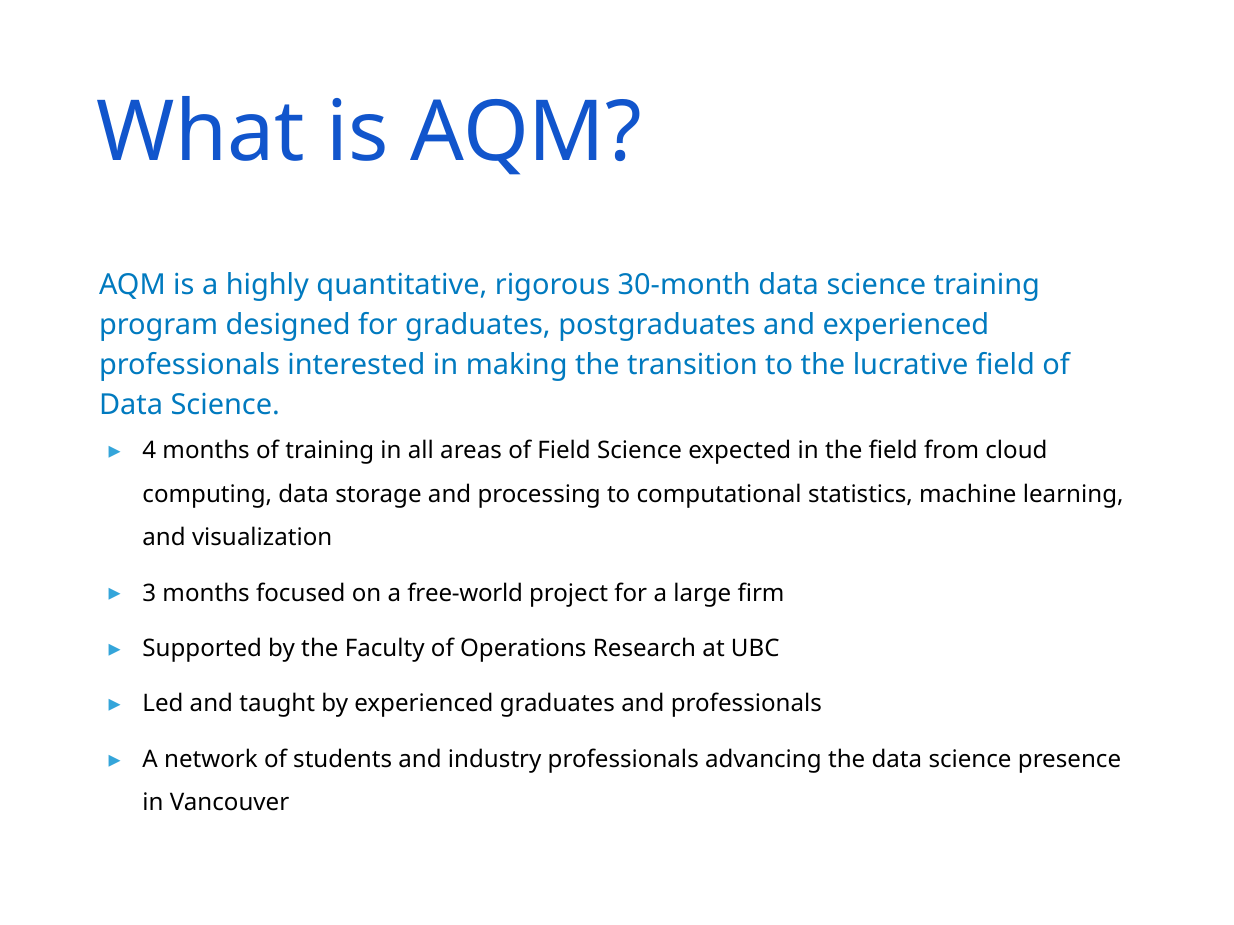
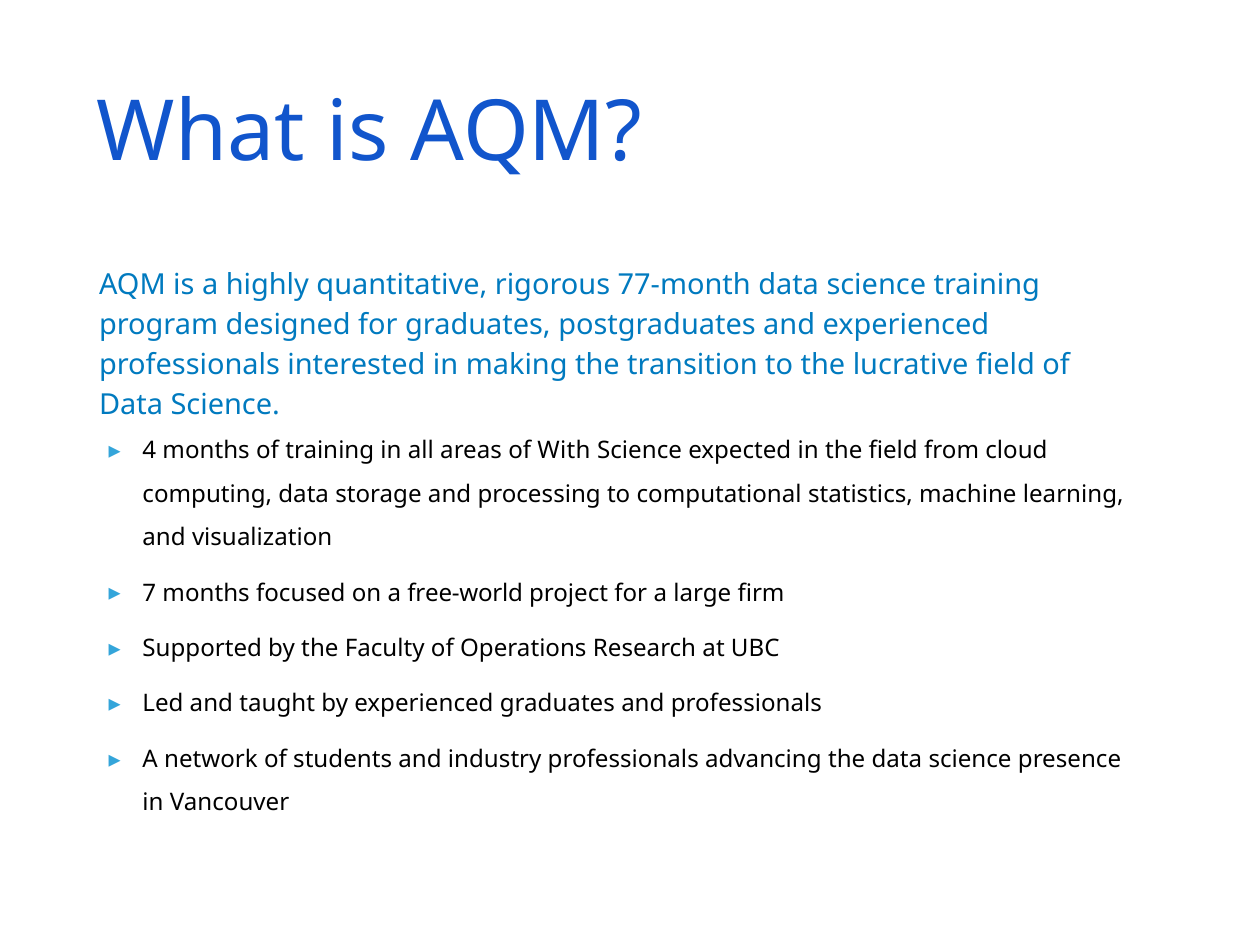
30-month: 30-month -> 77-month
of Field: Field -> With
3: 3 -> 7
